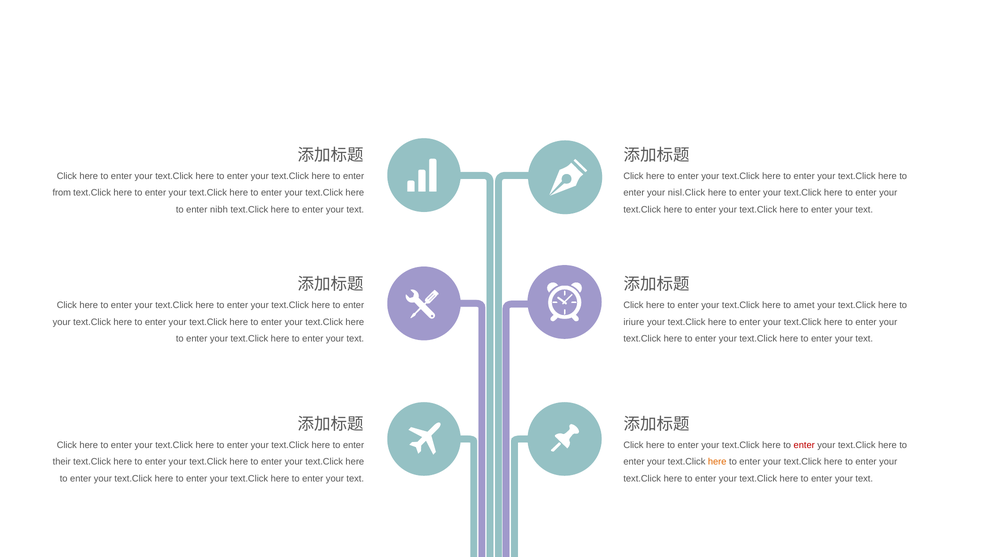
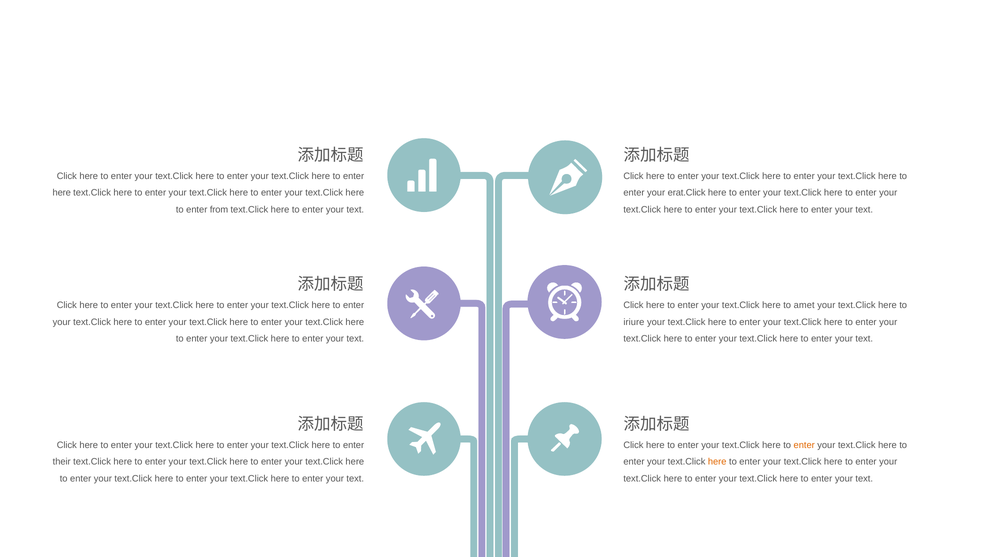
from at (62, 193): from -> here
nisl.Click: nisl.Click -> erat.Click
nibh: nibh -> from
enter at (804, 445) colour: red -> orange
